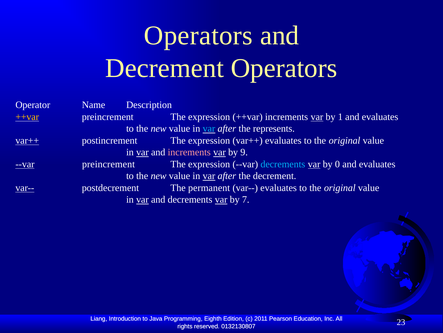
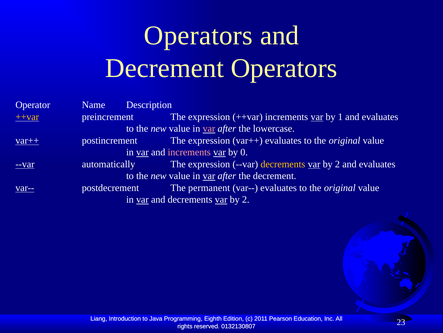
var at (209, 128) colour: light blue -> pink
represents: represents -> lowercase
9: 9 -> 0
--var preincrement: preincrement -> automatically
decrements at (283, 164) colour: light blue -> yellow
0 at (337, 164): 0 -> 2
7 at (246, 199): 7 -> 2
